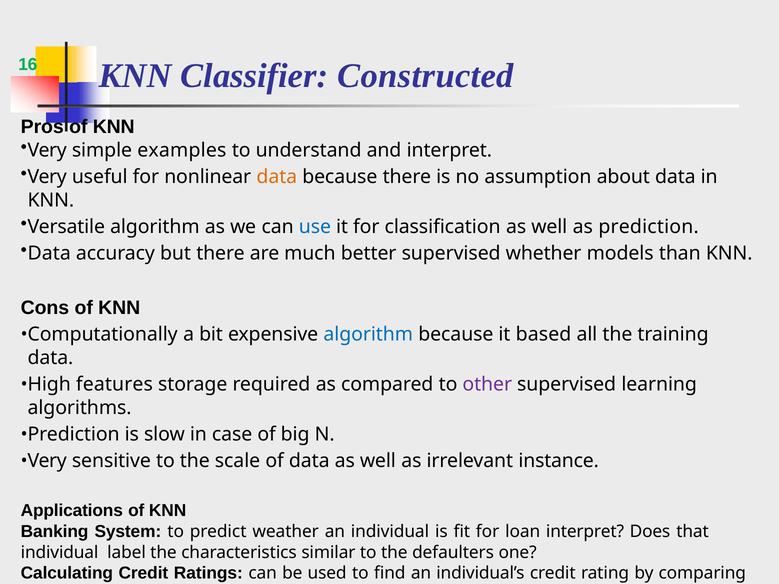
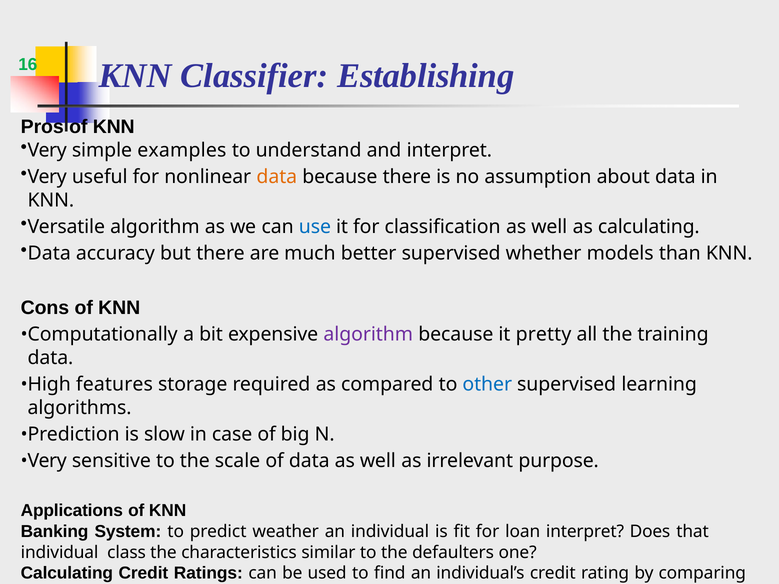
Constructed: Constructed -> Establishing
as prediction: prediction -> calculating
algorithm at (368, 335) colour: blue -> purple
based: based -> pretty
other at (487, 385) colour: purple -> blue
instance: instance -> purpose
label: label -> class
